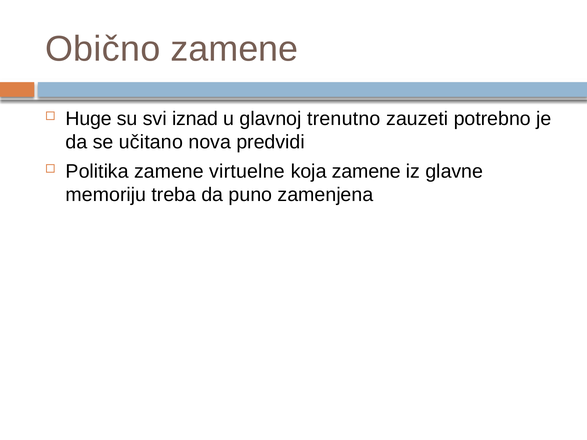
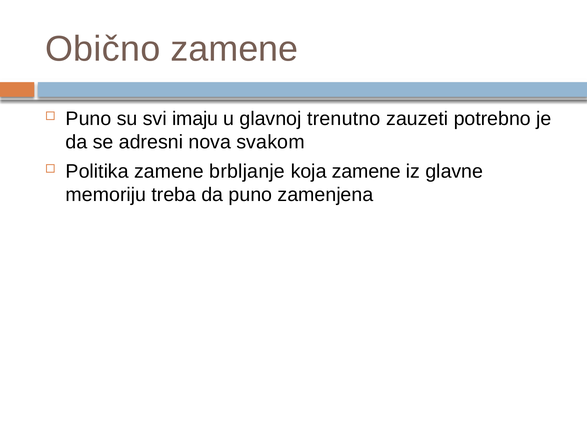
Huge at (89, 119): Huge -> Puno
iznad: iznad -> imaju
učitano: učitano -> adresni
predvidi: predvidi -> svakom
virtuelne: virtuelne -> brbljanje
